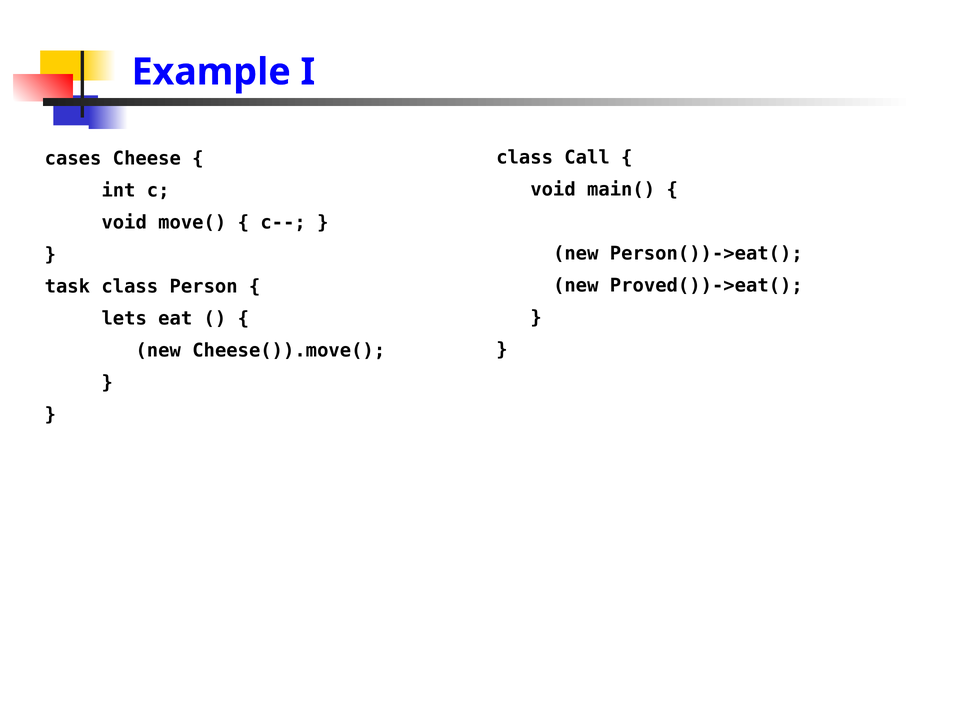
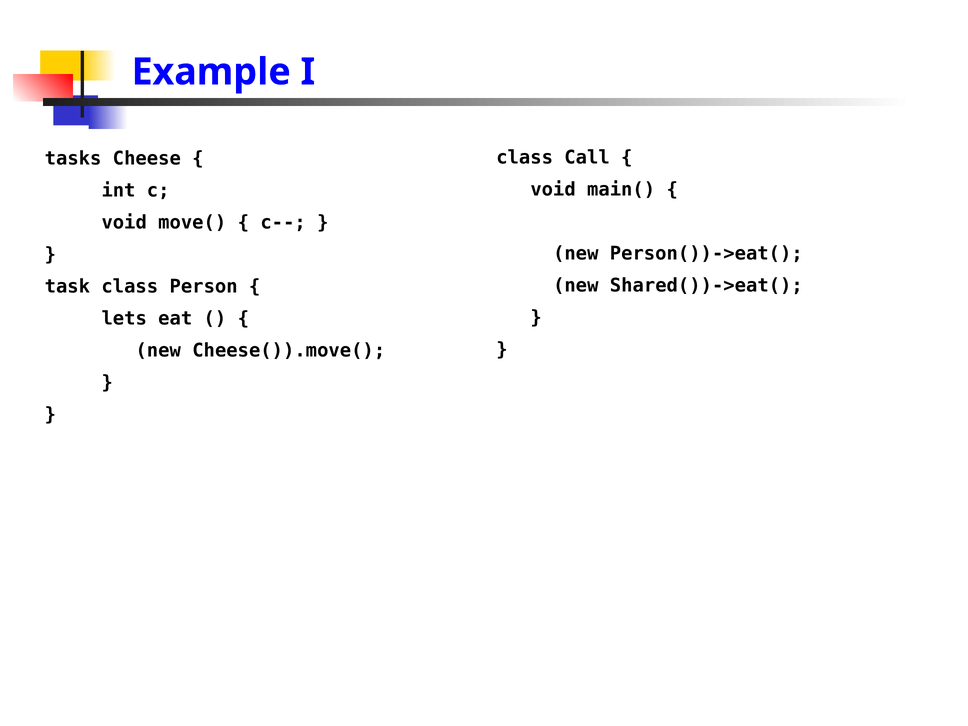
cases: cases -> tasks
Proved())->eat(: Proved())->eat( -> Shared())->eat(
